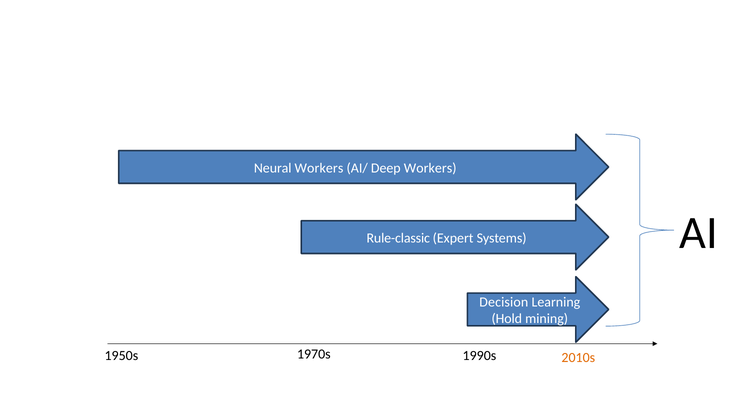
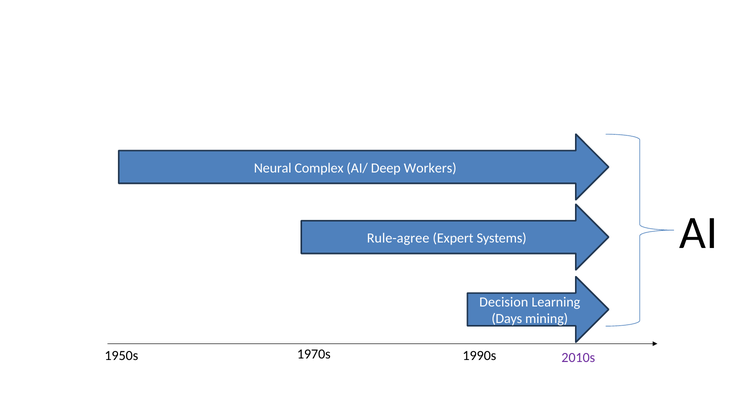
Neural Workers: Workers -> Complex
Rule-classic: Rule-classic -> Rule-agree
Hold: Hold -> Days
2010s colour: orange -> purple
